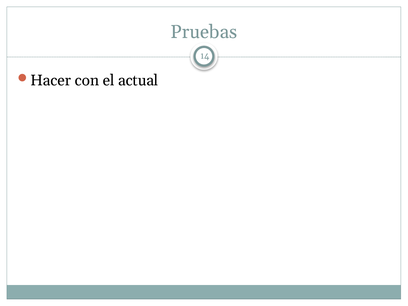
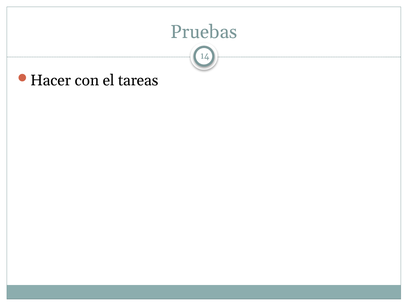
actual: actual -> tareas
